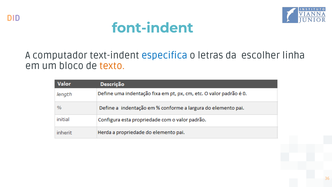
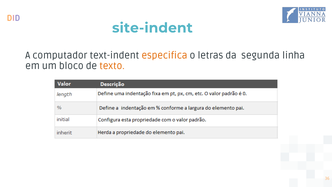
font-indent: font-indent -> site-indent
especifica colour: blue -> orange
escolher: escolher -> segunda
